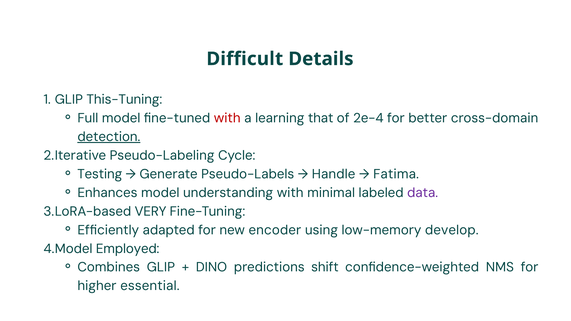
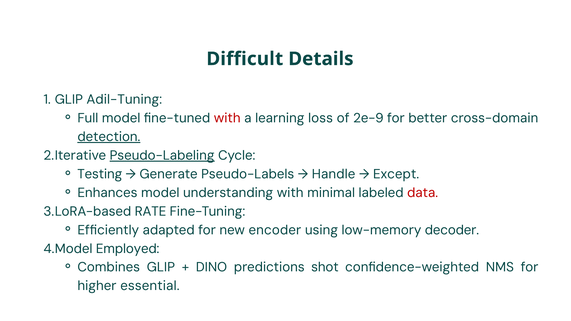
This-Tuning: This-Tuning -> Adil-Tuning
that: that -> loss
2e-4: 2e-4 -> 2e-9
Pseudo-Labeling underline: none -> present
Fatima: Fatima -> Except
data colour: purple -> red
VERY: VERY -> RATE
develop: develop -> decoder
shift: shift -> shot
